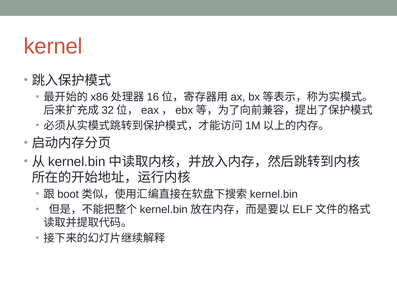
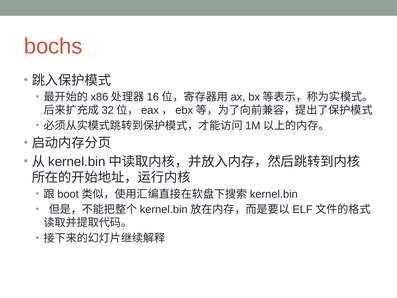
kernel: kernel -> bochs
